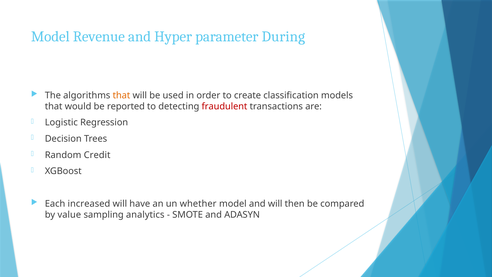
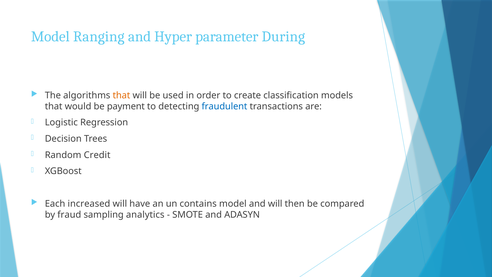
Revenue: Revenue -> Ranging
reported: reported -> payment
fraudulent colour: red -> blue
whether: whether -> contains
value: value -> fraud
